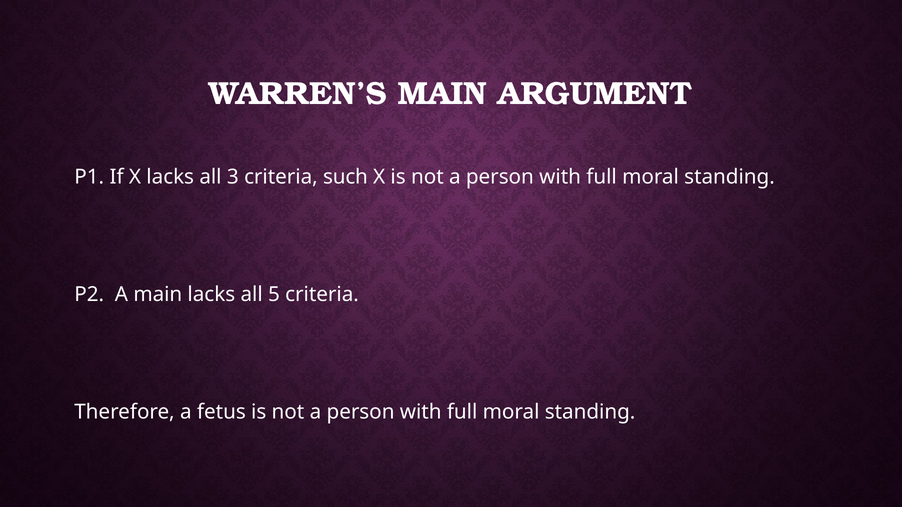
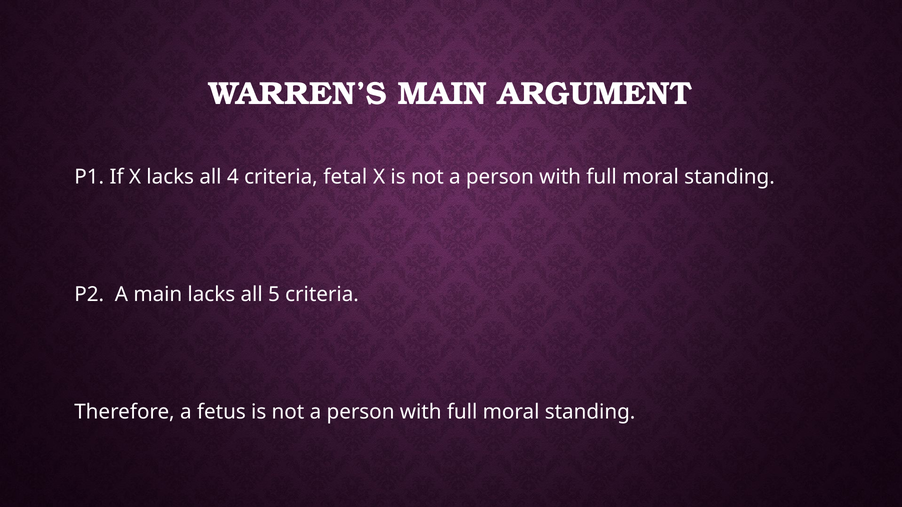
3: 3 -> 4
such: such -> fetal
